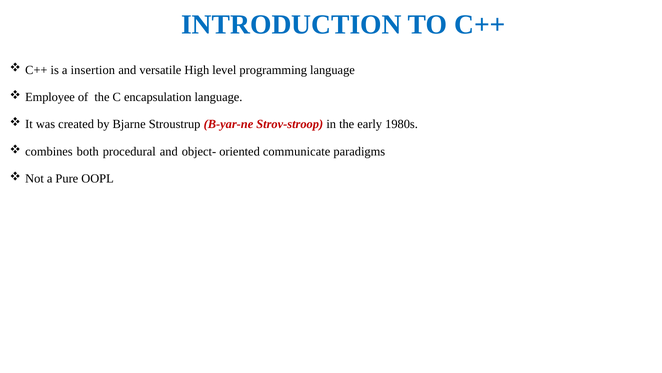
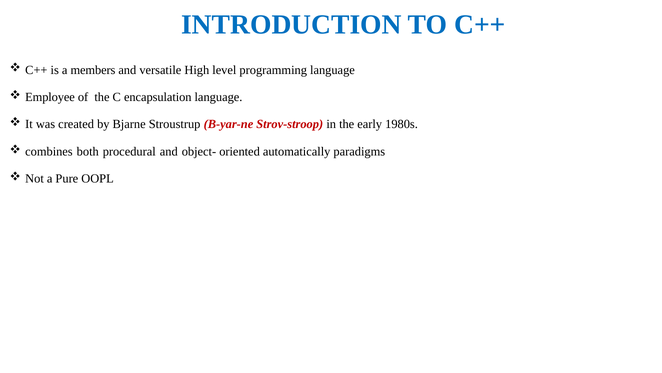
insertion: insertion -> members
communicate: communicate -> automatically
